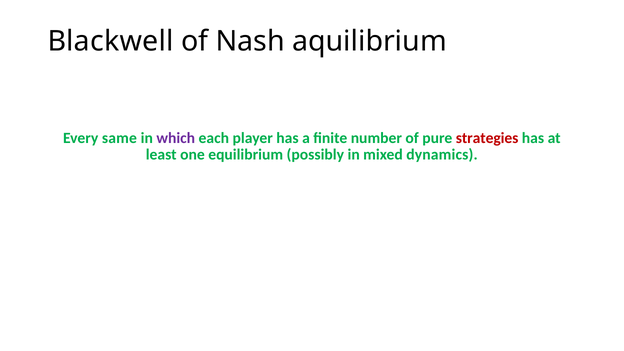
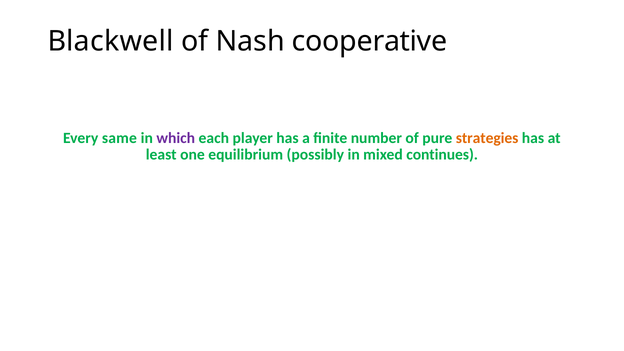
aquilibrium: aquilibrium -> cooperative
strategies colour: red -> orange
dynamics: dynamics -> continues
